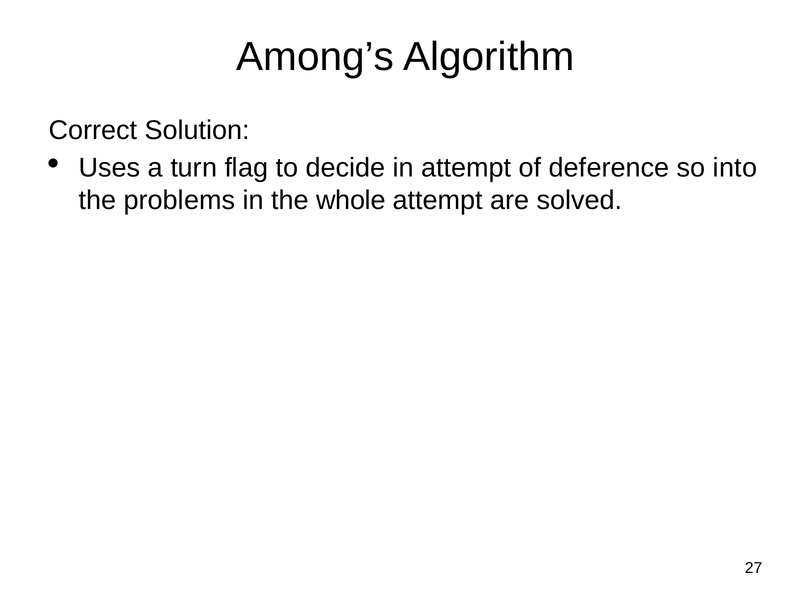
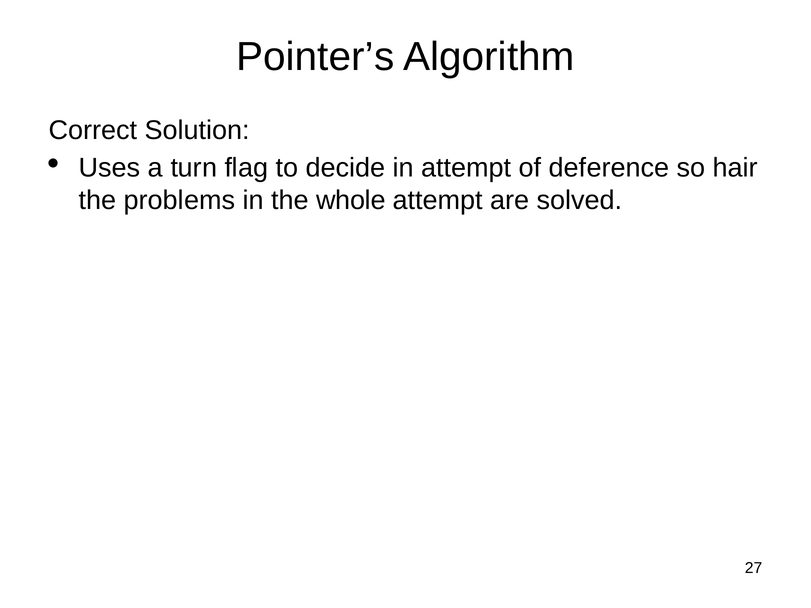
Among’s: Among’s -> Pointer’s
into: into -> hair
